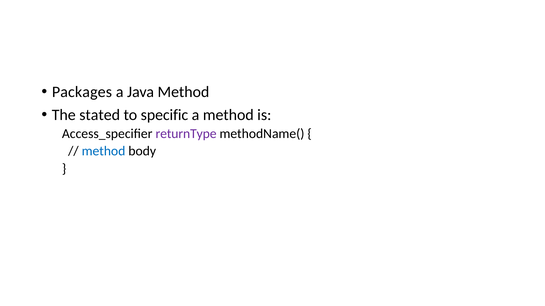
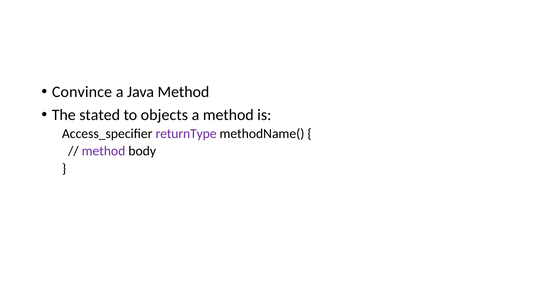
Packages: Packages -> Convince
specific: specific -> objects
method at (103, 151) colour: blue -> purple
